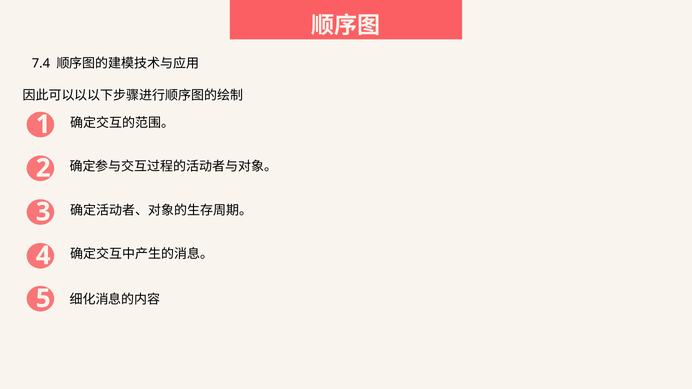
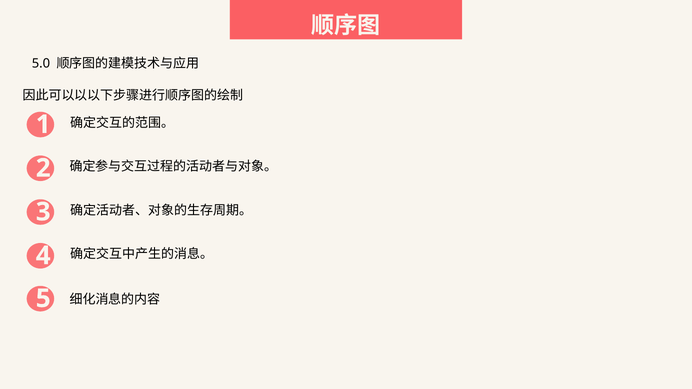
7.4: 7.4 -> 5.0
